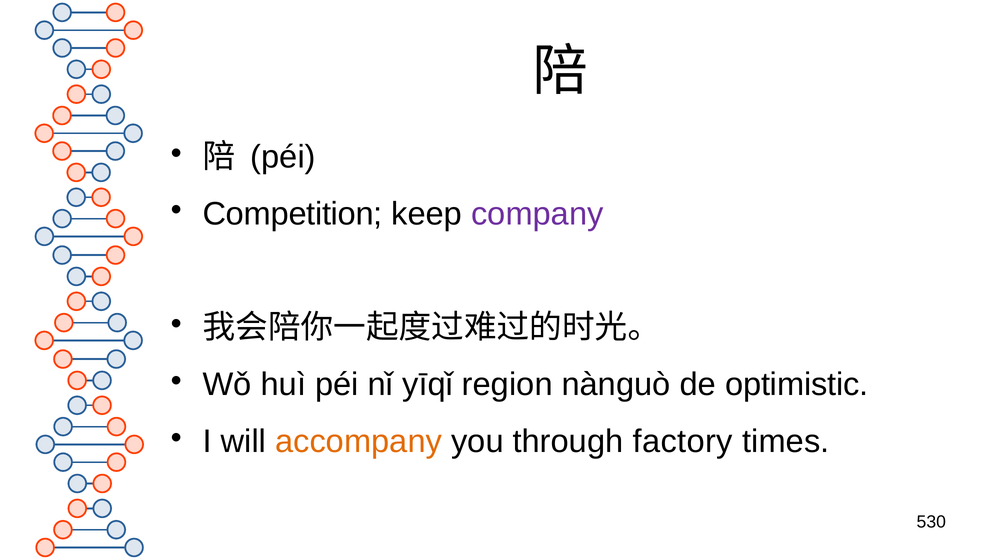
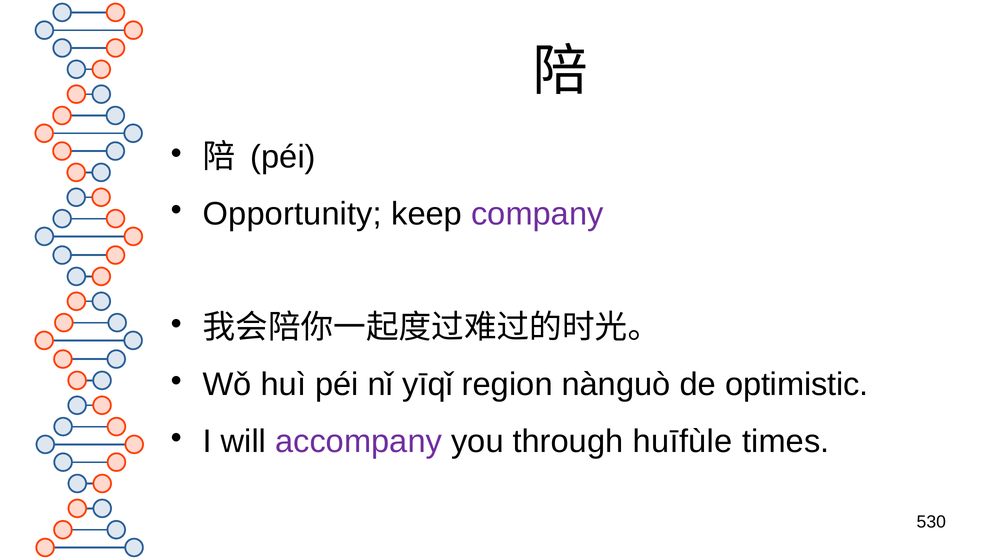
Competition: Competition -> Opportunity
accompany colour: orange -> purple
factory: factory -> huīfùle
